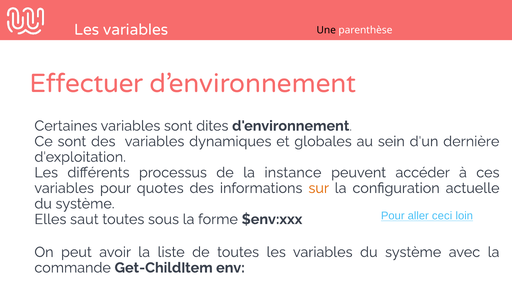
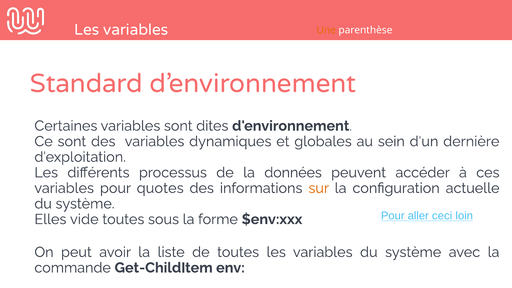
Une colour: black -> orange
Effectuer: Effectuer -> Standard
instance: instance -> données
saut: saut -> vide
